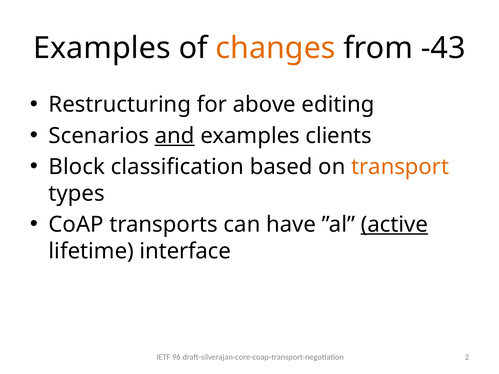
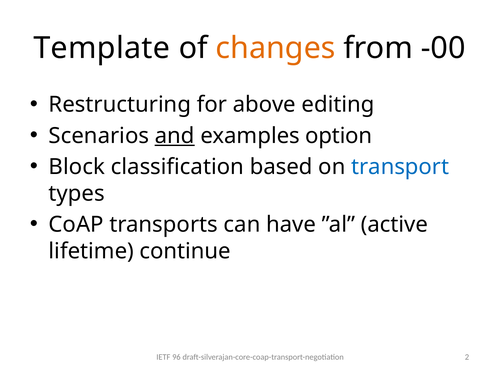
Examples at (102, 48): Examples -> Template
-43: -43 -> -00
clients: clients -> option
transport colour: orange -> blue
active underline: present -> none
interface: interface -> continue
